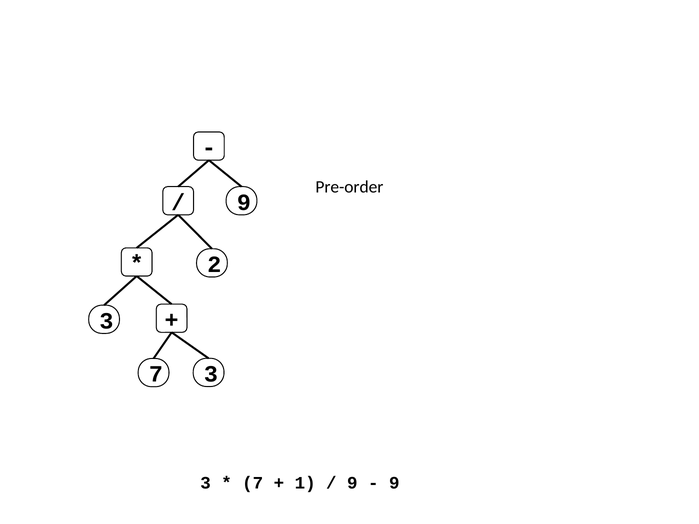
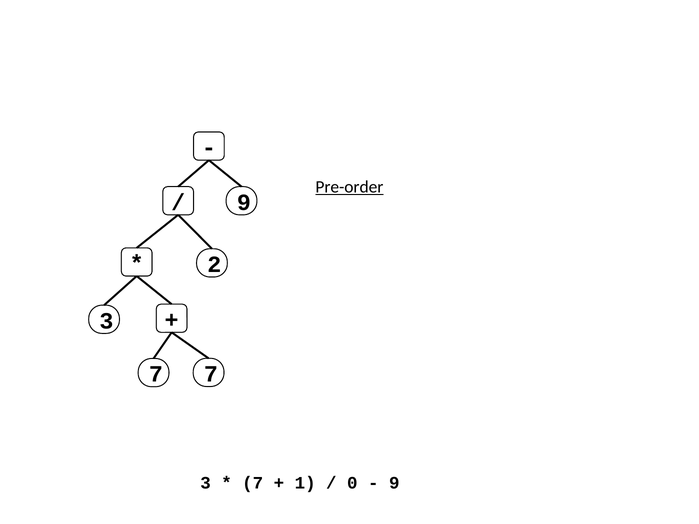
Pre-order underline: none -> present
7 3: 3 -> 7
9 at (352, 483): 9 -> 0
